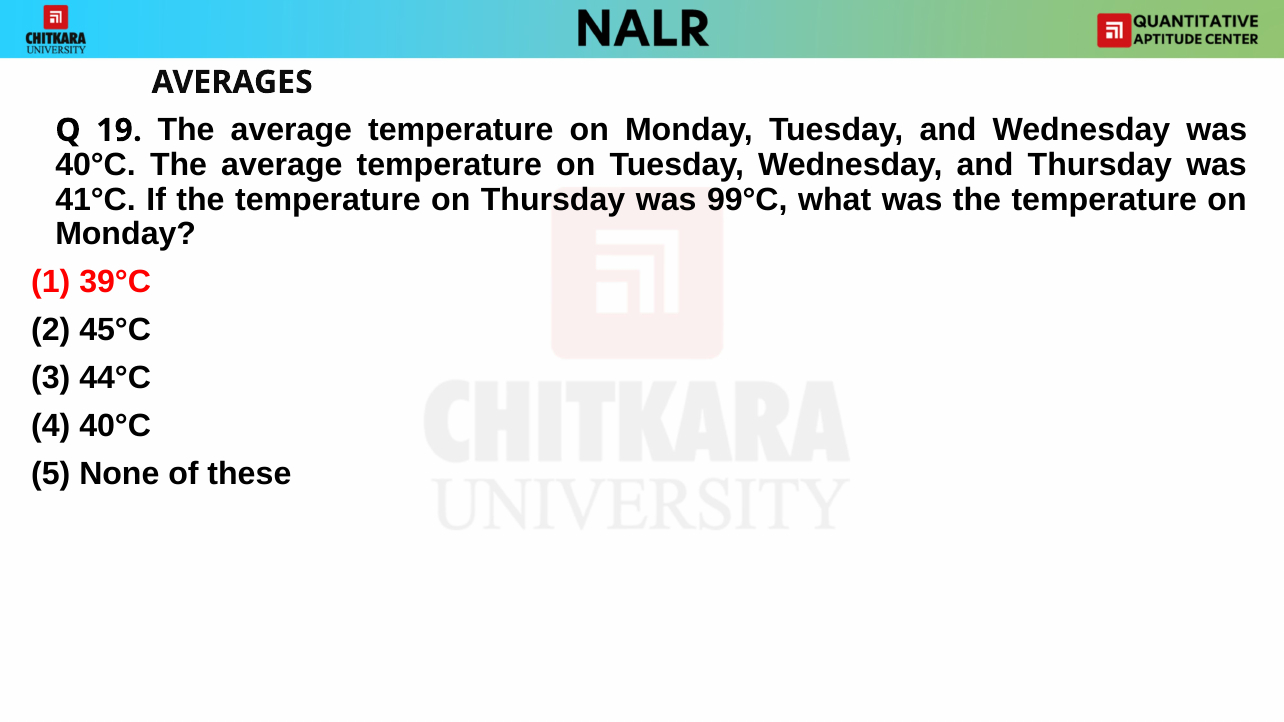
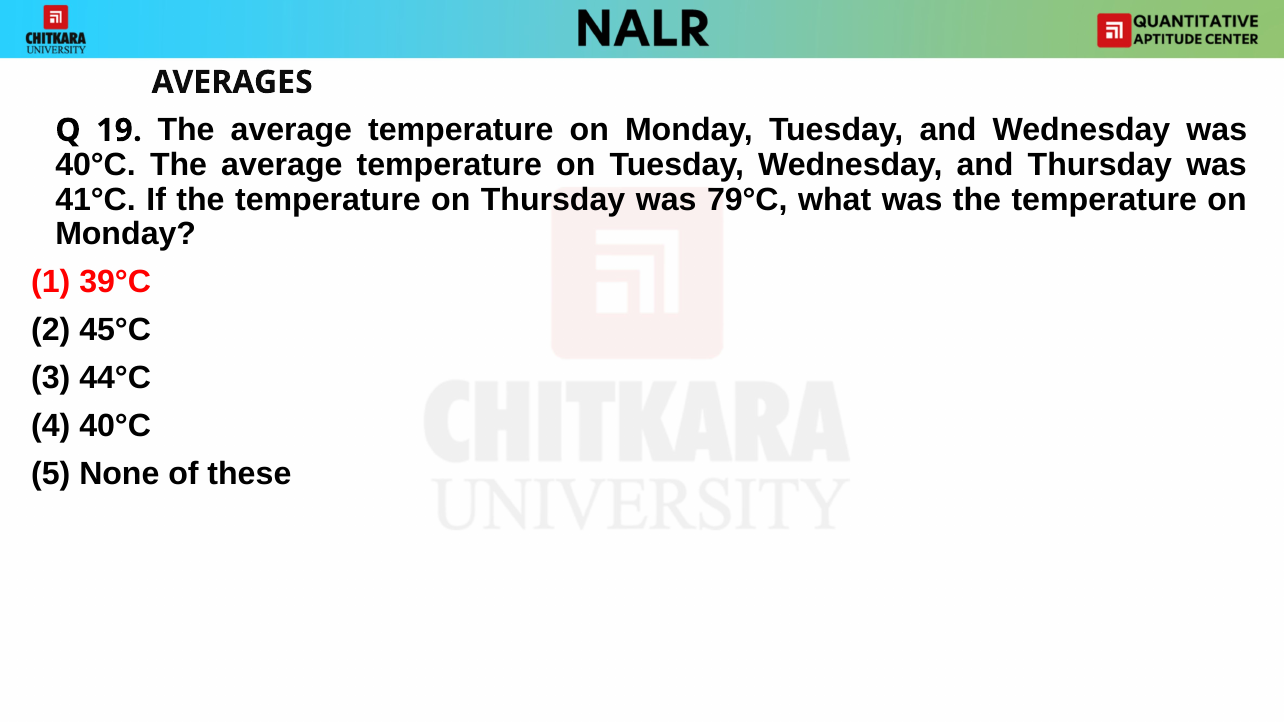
99°C: 99°C -> 79°C
